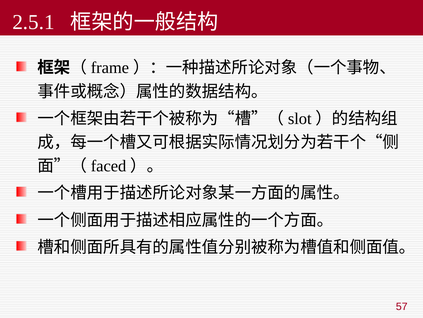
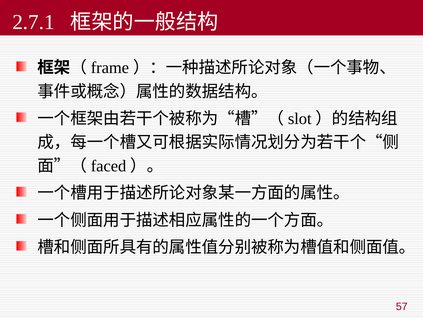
2.5.1: 2.5.1 -> 2.7.1
